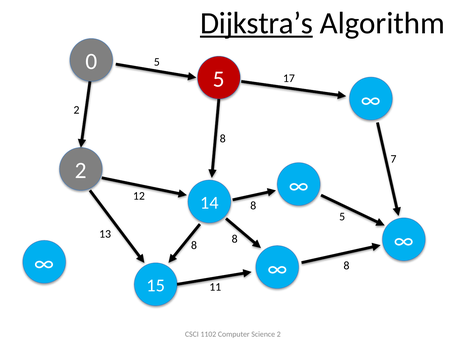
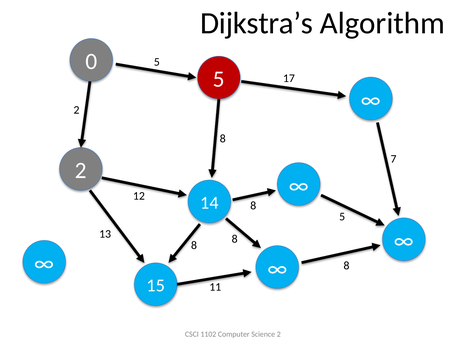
Dijkstra’s underline: present -> none
